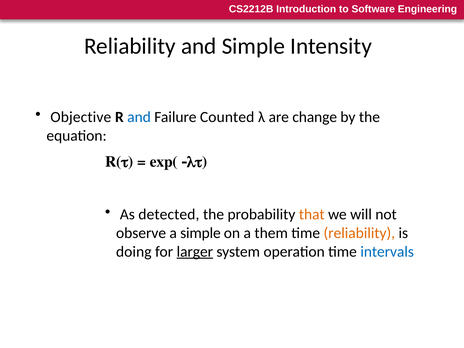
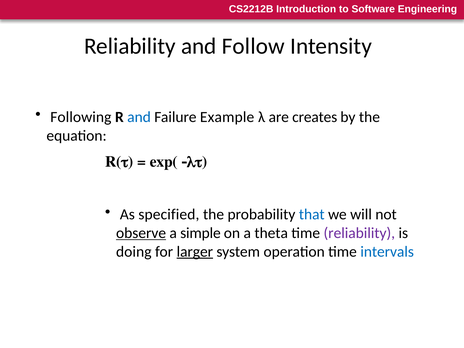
and Simple: Simple -> Follow
Objective: Objective -> Following
Counted: Counted -> Example
change: change -> creates
detected: detected -> specified
that colour: orange -> blue
observe underline: none -> present
them: them -> theta
reliability at (359, 233) colour: orange -> purple
